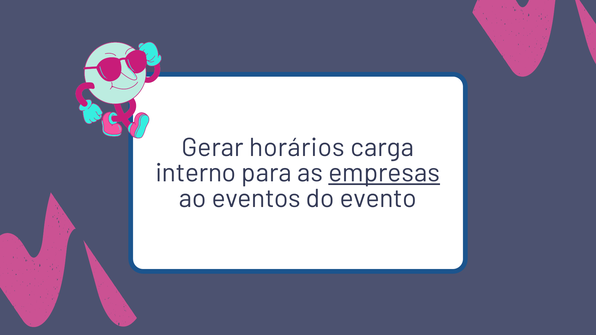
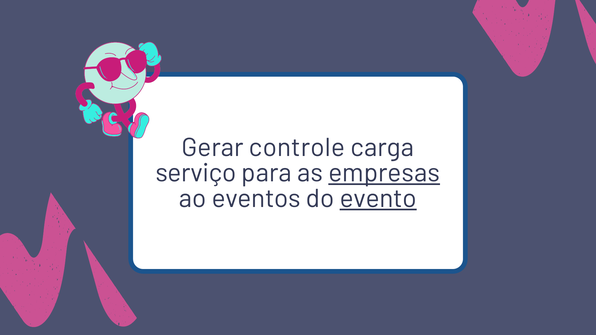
horários: horários -> controle
interno: interno -> serviço
evento underline: none -> present
